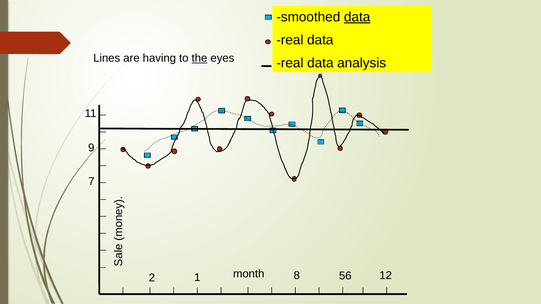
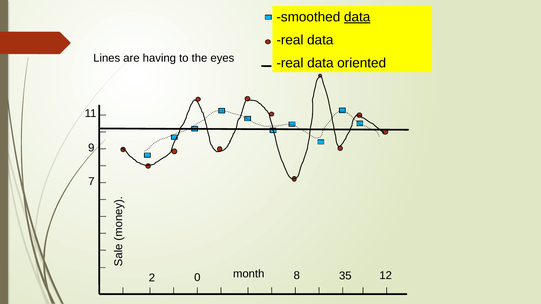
the underline: present -> none
analysis: analysis -> oriented
1: 1 -> 0
56: 56 -> 35
